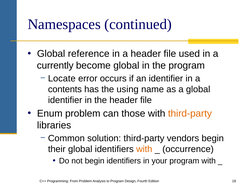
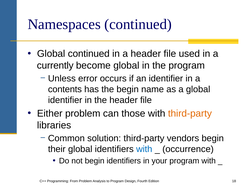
Global reference: reference -> continued
Locate: Locate -> Unless
the using: using -> begin
Enum: Enum -> Either
with at (144, 149) colour: orange -> blue
